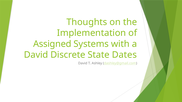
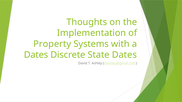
Assigned: Assigned -> Property
David at (36, 55): David -> Dates
